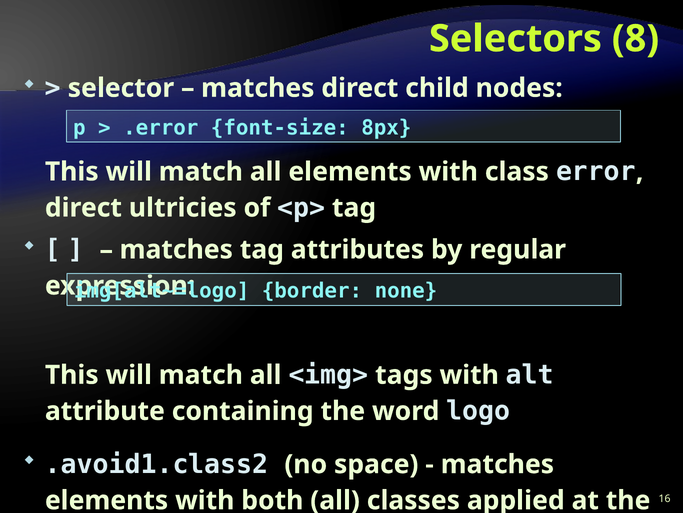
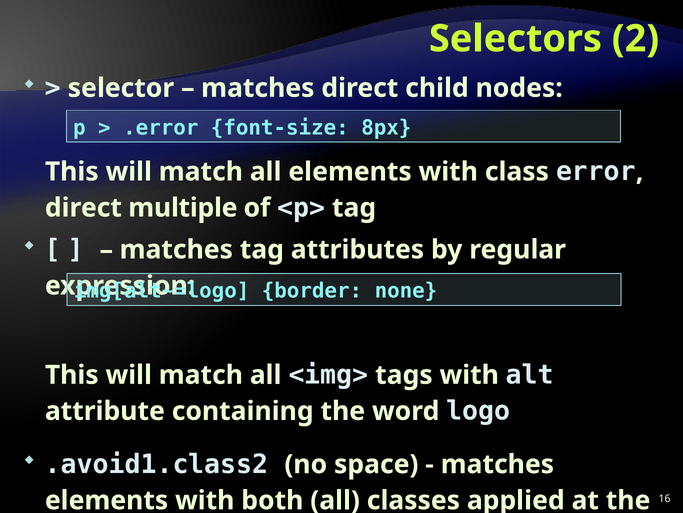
8: 8 -> 2
ultricies: ultricies -> multiple
